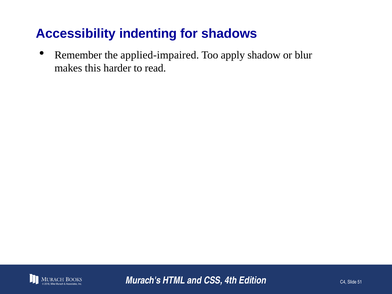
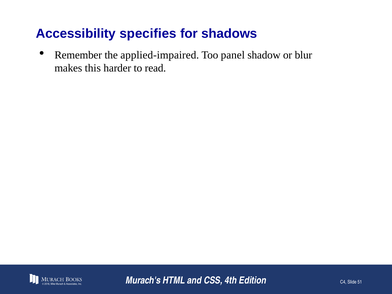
indenting: indenting -> specifies
apply: apply -> panel
